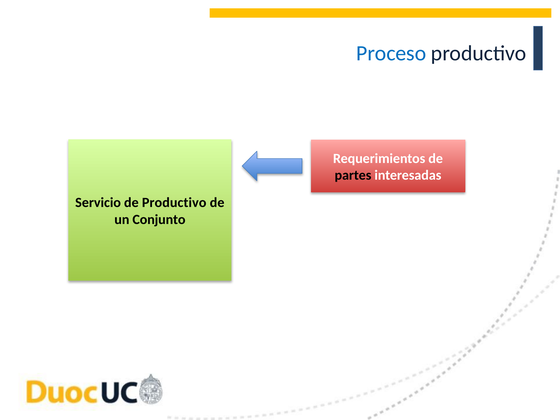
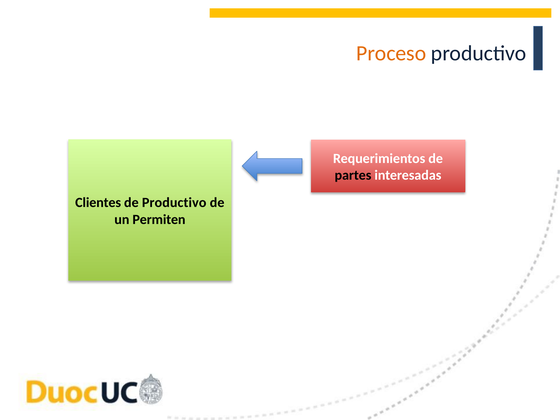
Proceso colour: blue -> orange
Servicio: Servicio -> Clientes
Conjunto: Conjunto -> Permiten
